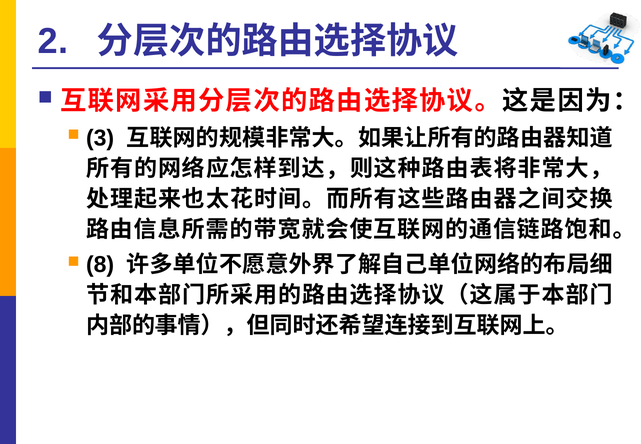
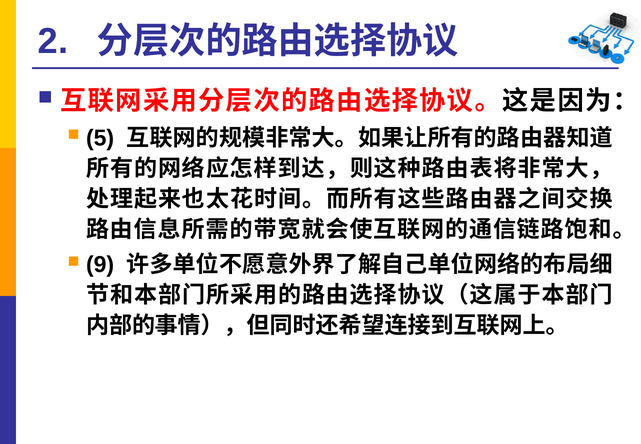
3: 3 -> 5
8: 8 -> 9
